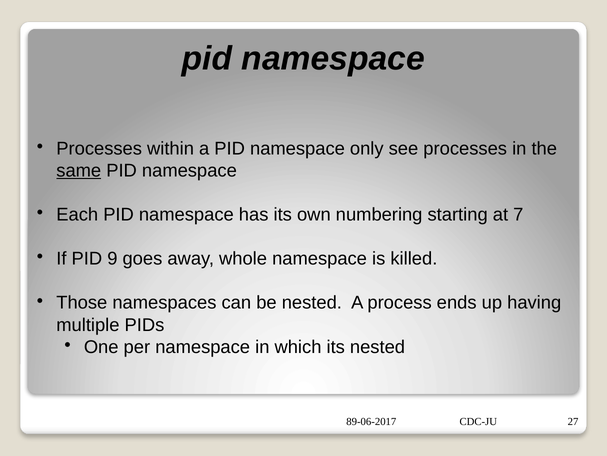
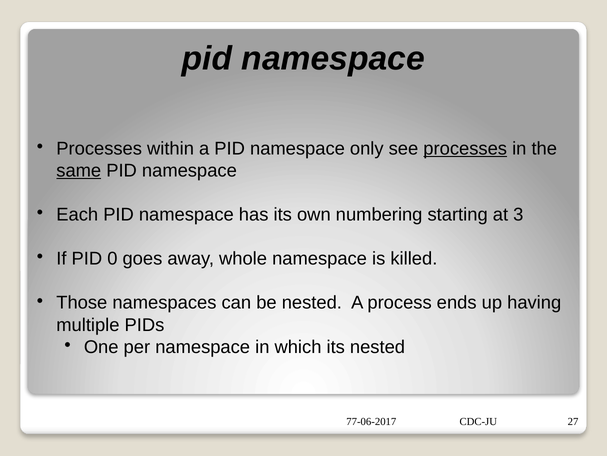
processes at (465, 148) underline: none -> present
7: 7 -> 3
9: 9 -> 0
89-06-2017: 89-06-2017 -> 77-06-2017
